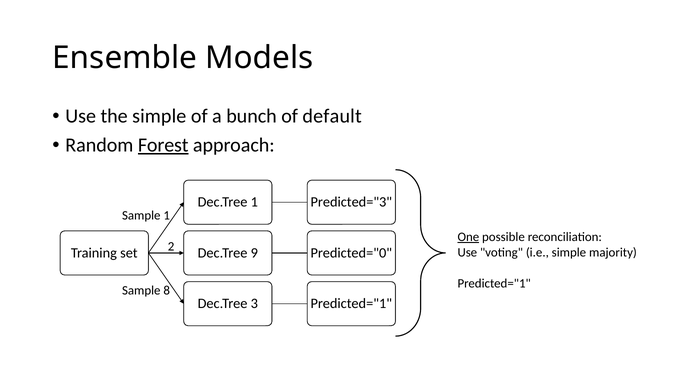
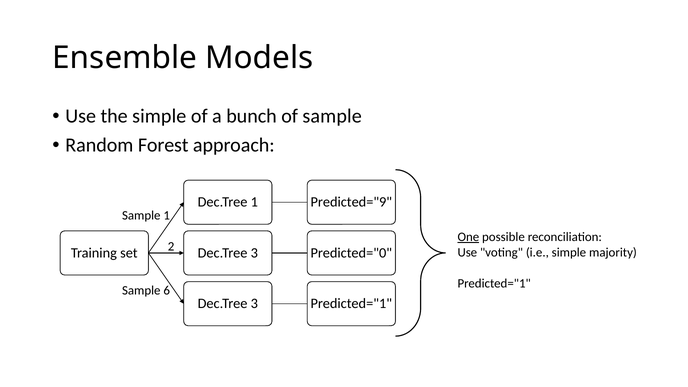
of default: default -> sample
Forest underline: present -> none
Predicted="3: Predicted="3 -> Predicted="9
9 at (254, 253): 9 -> 3
8: 8 -> 6
